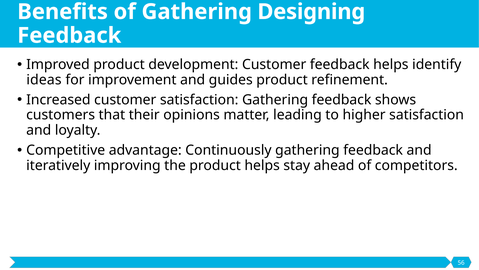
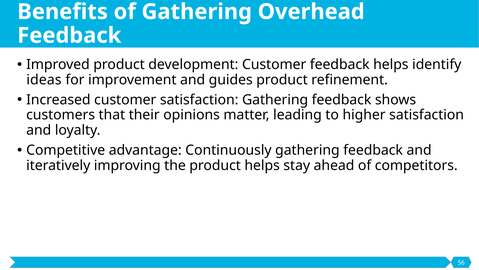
Designing: Designing -> Overhead
